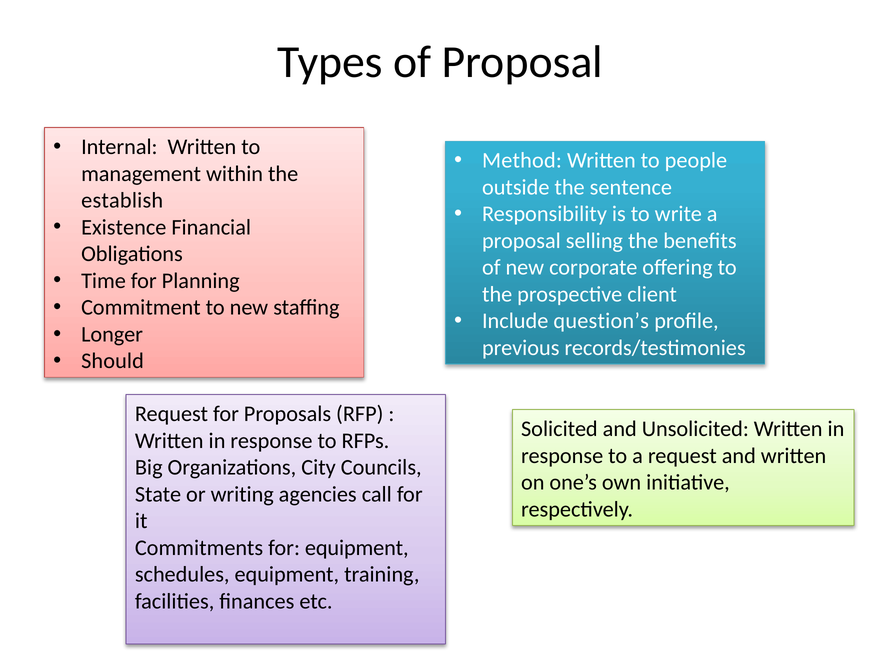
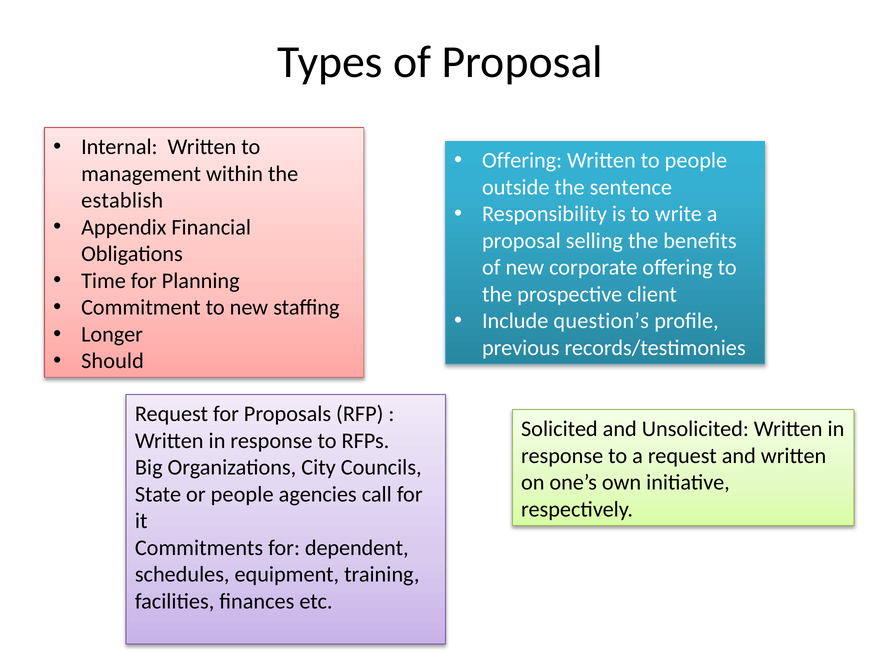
Method at (522, 160): Method -> Offering
Existence: Existence -> Appendix
or writing: writing -> people
for equipment: equipment -> dependent
